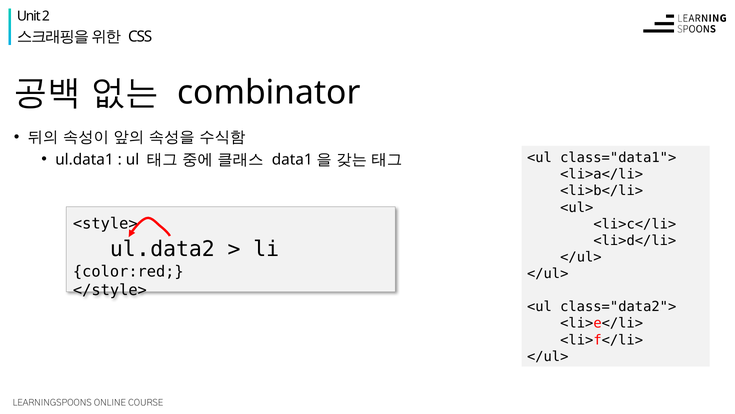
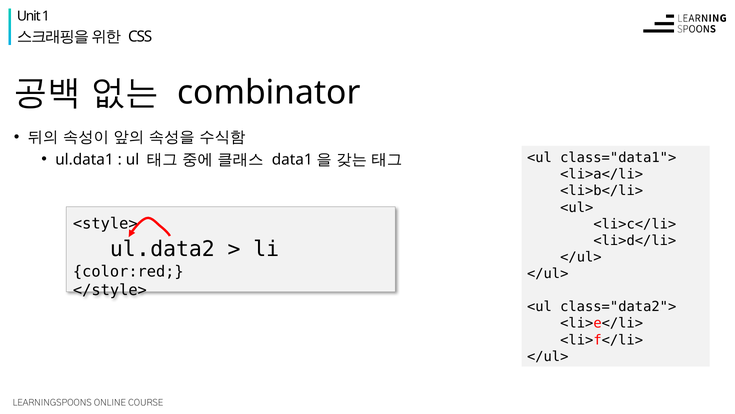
2: 2 -> 1
